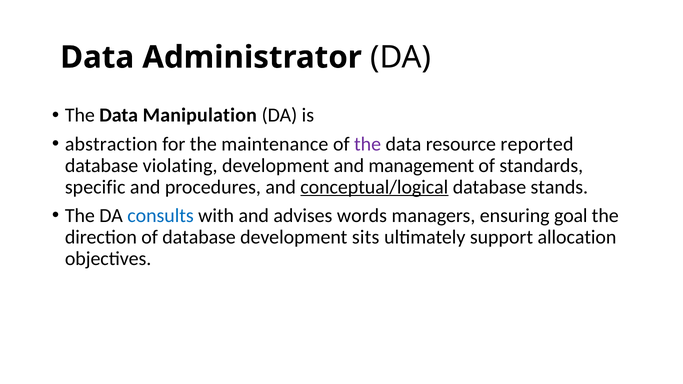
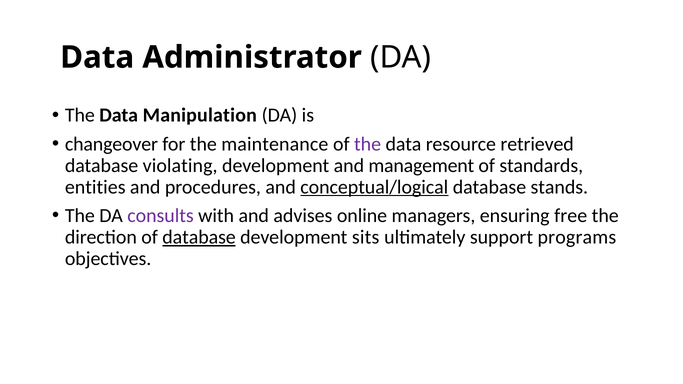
abstraction: abstraction -> changeover
reported: reported -> retrieved
specific: specific -> entities
consults colour: blue -> purple
words: words -> online
goal: goal -> free
database at (199, 237) underline: none -> present
allocation: allocation -> programs
